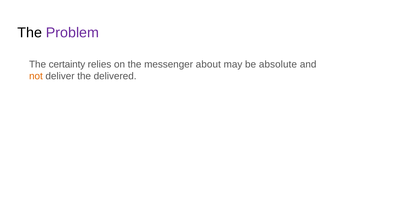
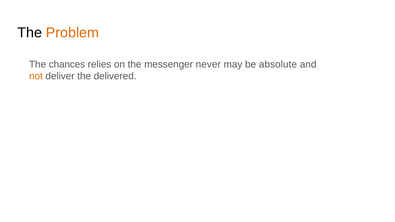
Problem colour: purple -> orange
certainty: certainty -> chances
about: about -> never
